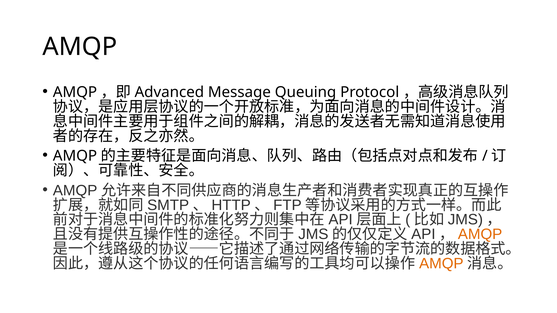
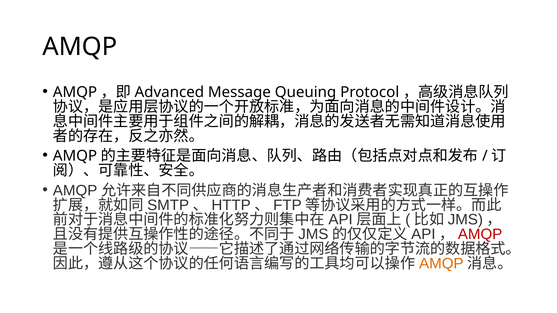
AMQP at (480, 235) colour: orange -> red
